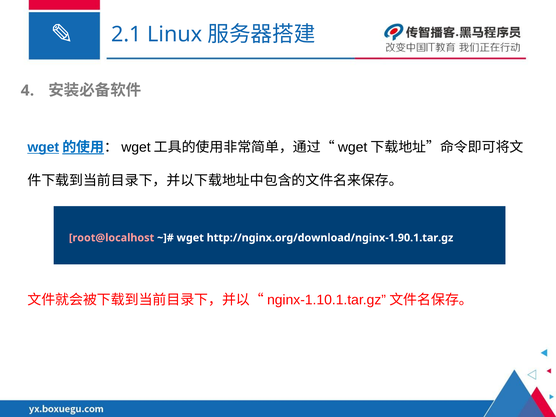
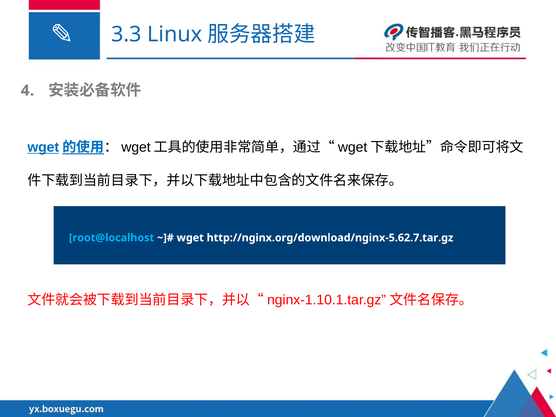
2.1: 2.1 -> 3.3
root@localhost colour: pink -> light blue
http://nginx.org/download/nginx-1.90.1.tar.gz: http://nginx.org/download/nginx-1.90.1.tar.gz -> http://nginx.org/download/nginx-5.62.7.tar.gz
